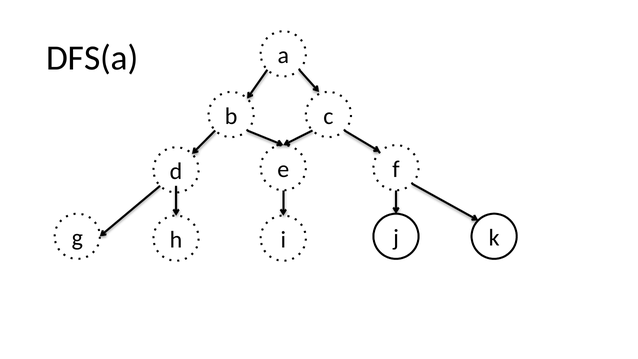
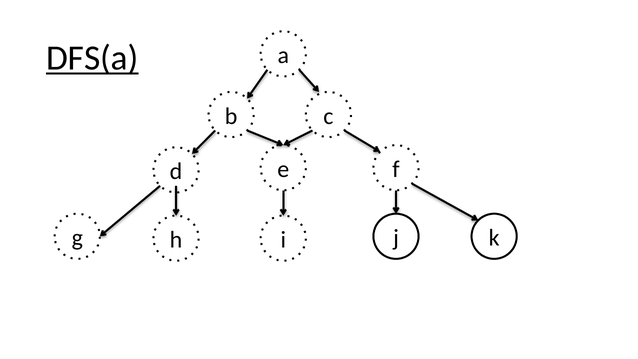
DFS(a underline: none -> present
